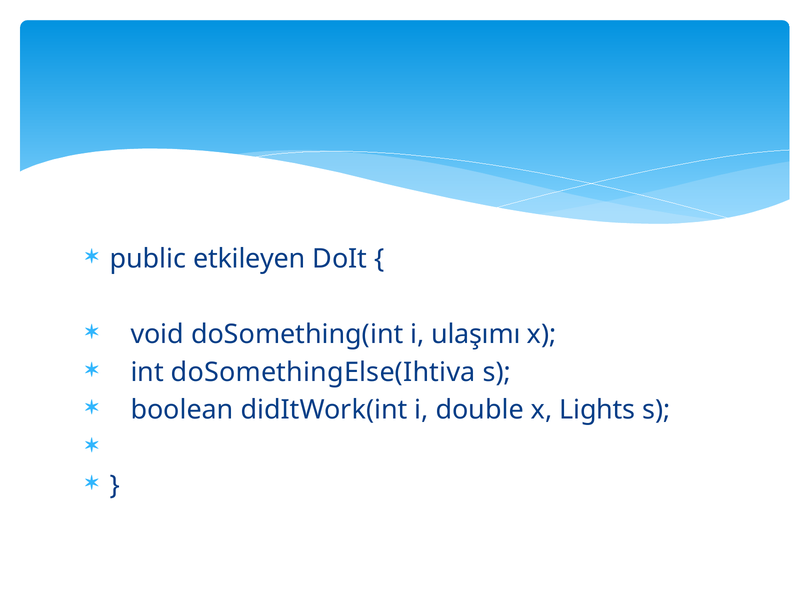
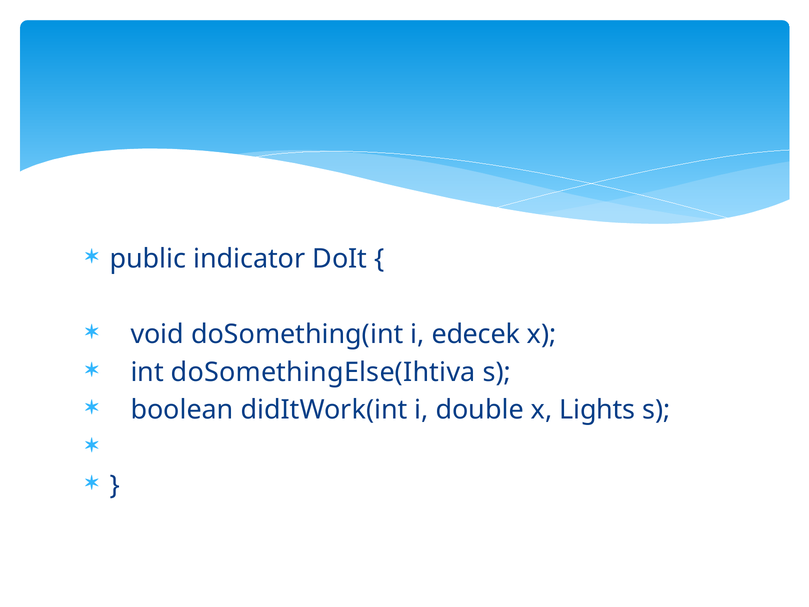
etkileyen: etkileyen -> indicator
ulaşımı: ulaşımı -> edecek
